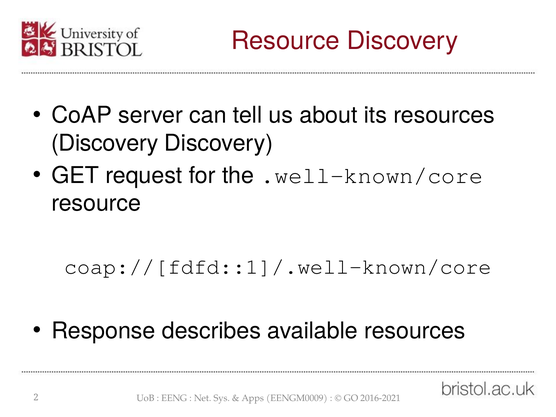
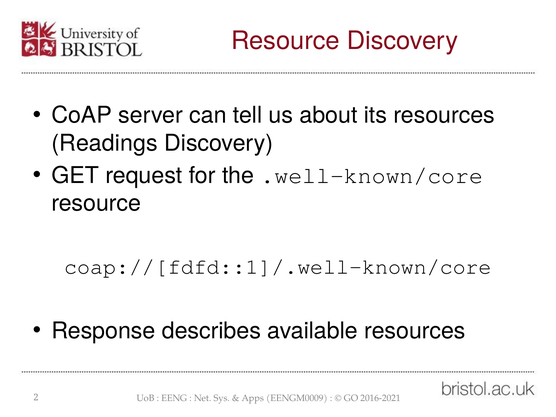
Discovery at (105, 143): Discovery -> Readings
